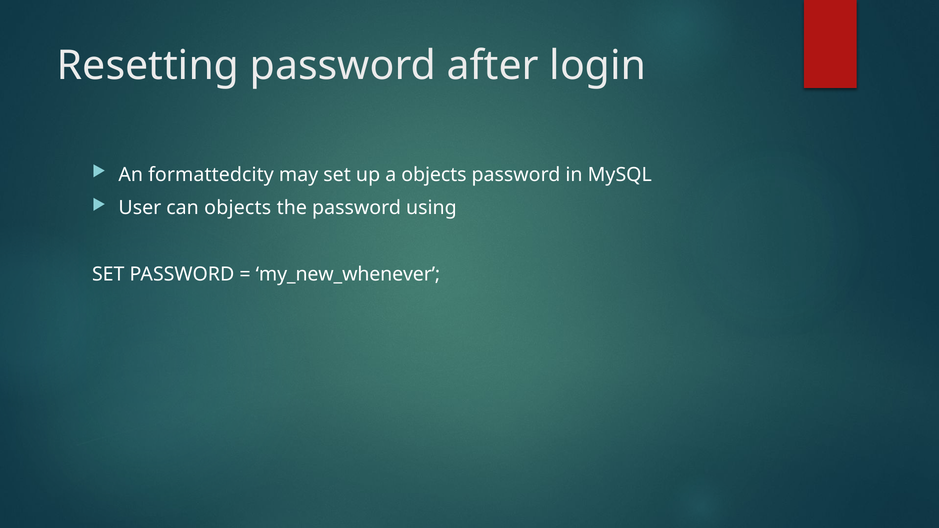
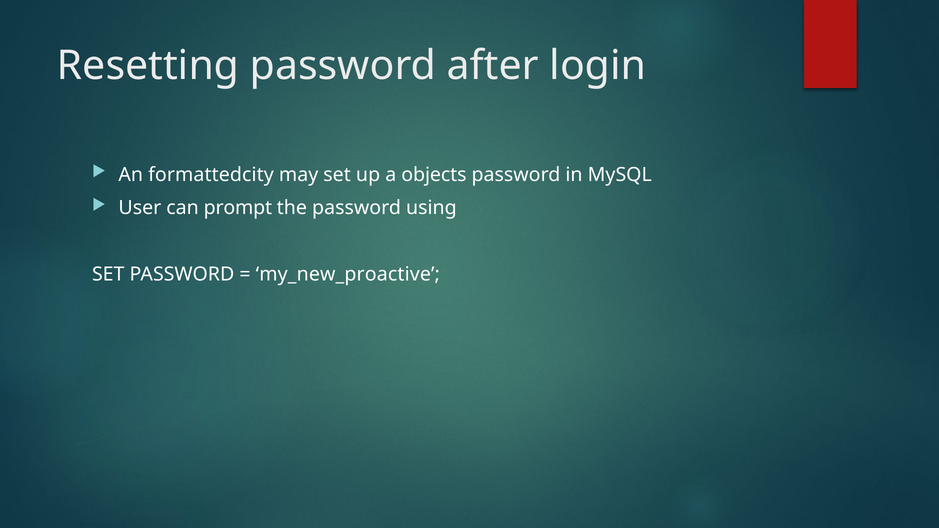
can objects: objects -> prompt
my_new_whenever: my_new_whenever -> my_new_proactive
